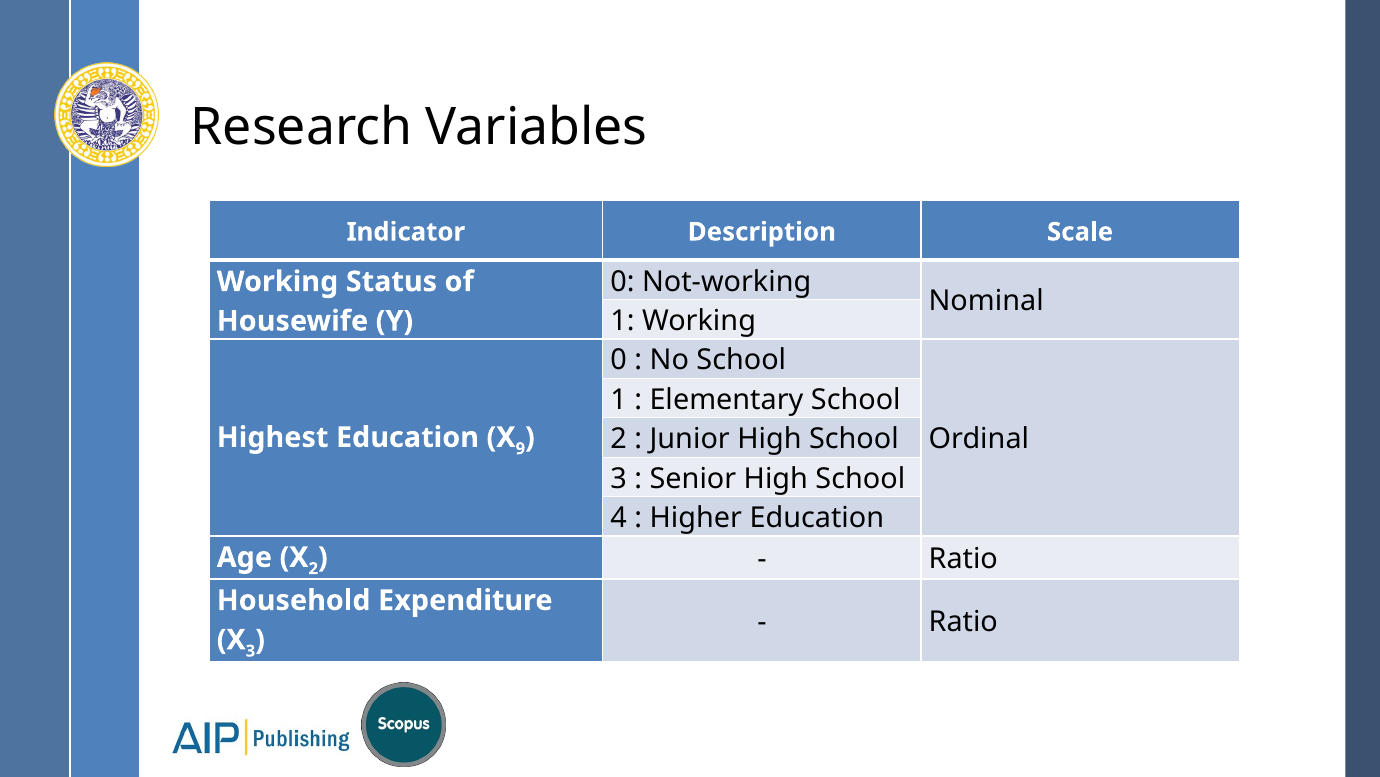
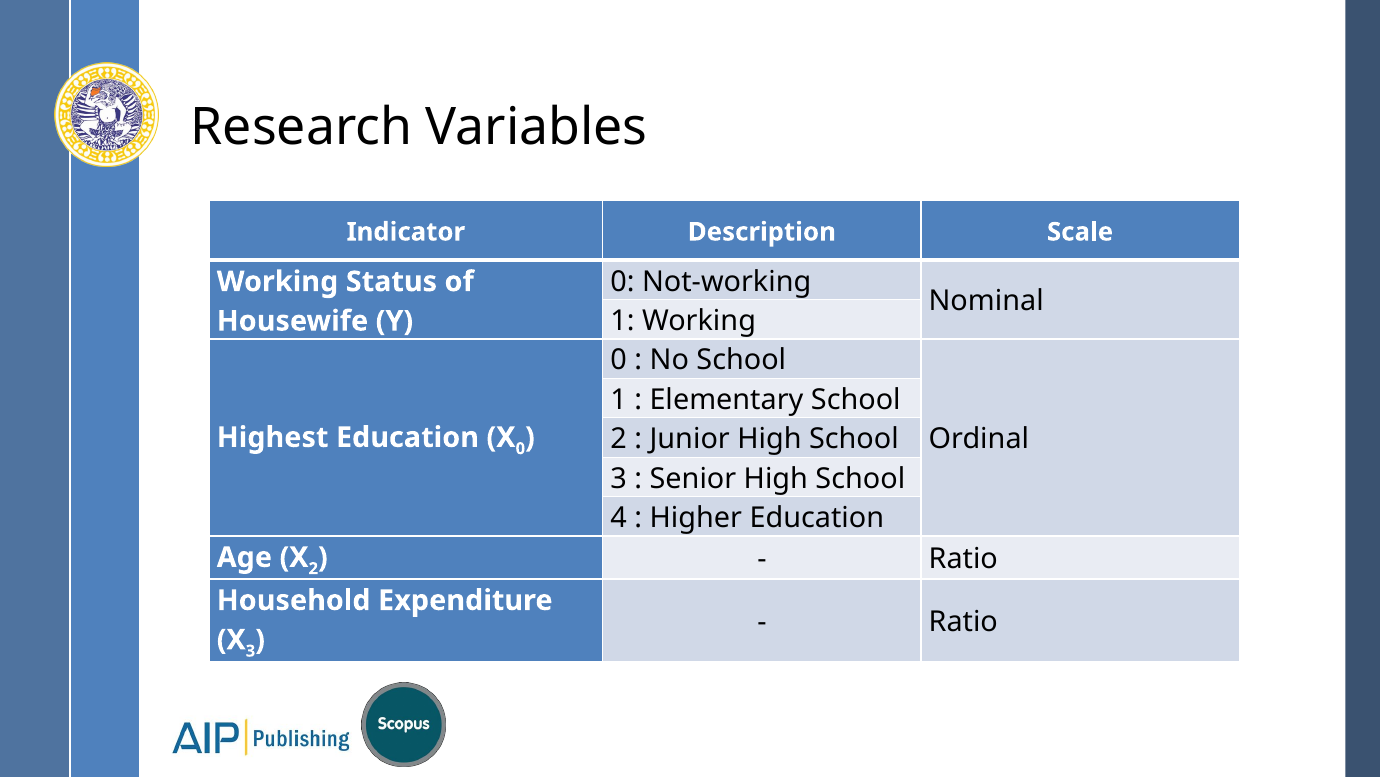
9 at (520, 448): 9 -> 0
